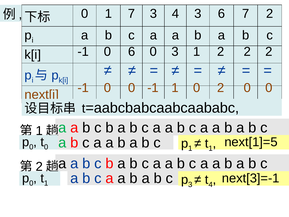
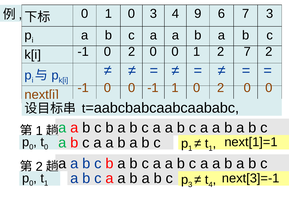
7 at (131, 14): 7 -> 0
4 3: 3 -> 9
7 2: 2 -> 3
-1 6: 6 -> 2
0 3: 3 -> 0
1 2 2: 2 -> 7
next[1]=5: next[1]=5 -> next[1]=1
